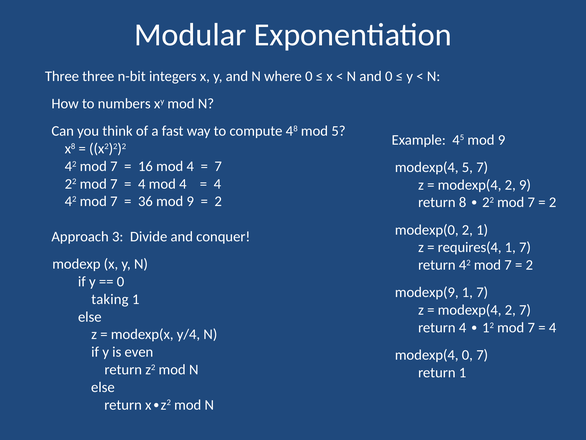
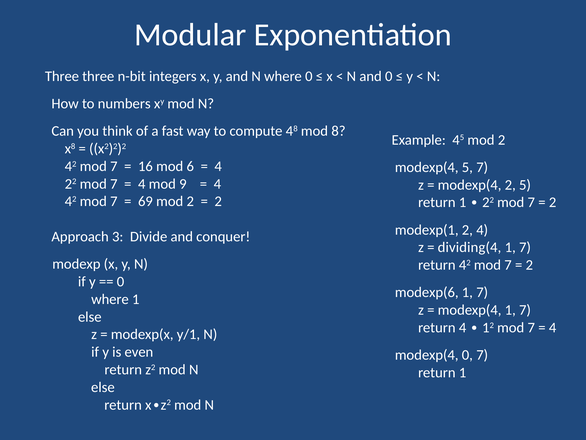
mod 5: 5 -> 8
45 mod 9: 9 -> 2
16 mod 4: 4 -> 6
7 at (218, 166): 7 -> 4
4 mod 4: 4 -> 9
2 9: 9 -> 5
36: 36 -> 69
9 at (190, 201): 9 -> 2
8 at (463, 202): 8 -> 1
modexp(0: modexp(0 -> modexp(1
2 1: 1 -> 4
requires(4: requires(4 -> dividing(4
modexp(9: modexp(9 -> modexp(6
taking at (110, 299): taking -> where
2 at (510, 310): 2 -> 1
y/4: y/4 -> y/1
